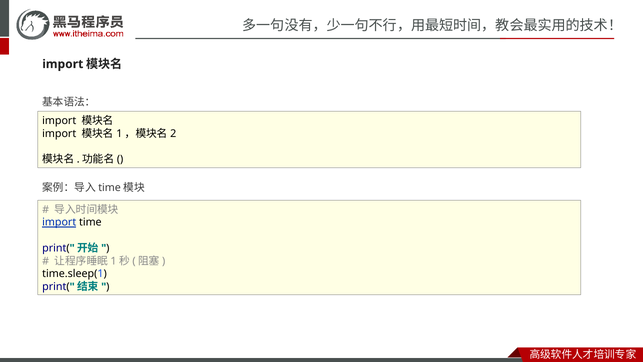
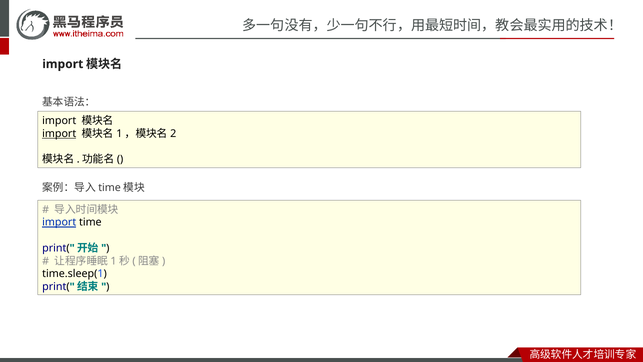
import at (59, 133) underline: none -> present
